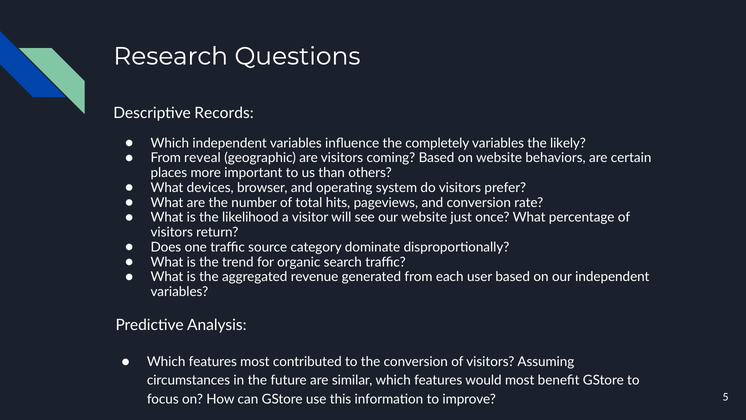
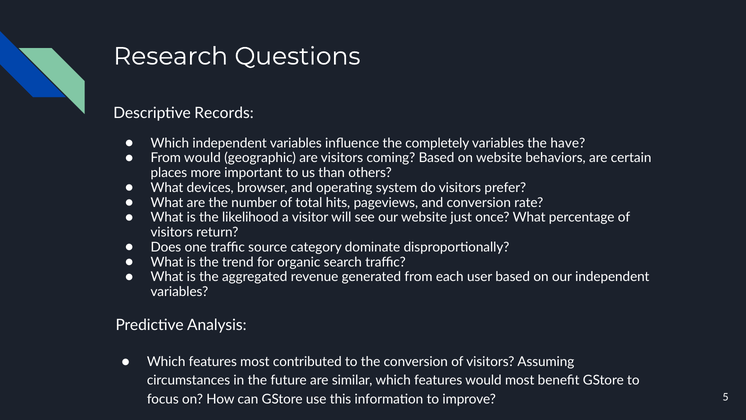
likely: likely -> have
From reveal: reveal -> would
